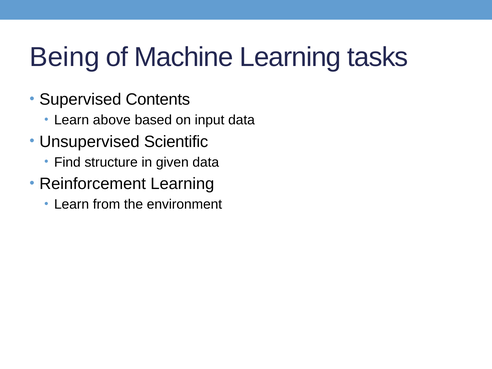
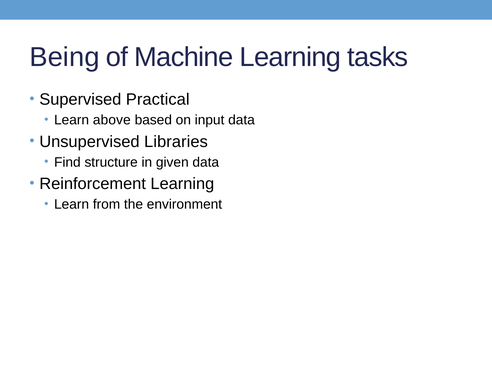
Contents: Contents -> Practical
Scientific: Scientific -> Libraries
